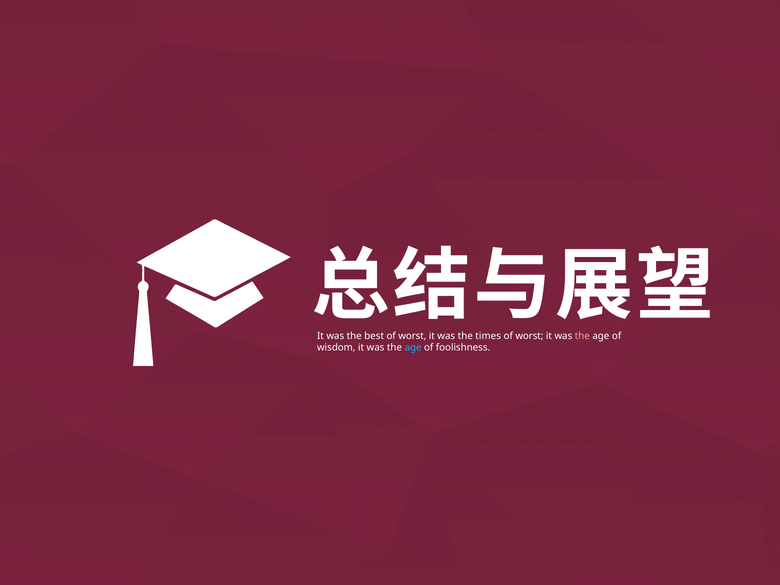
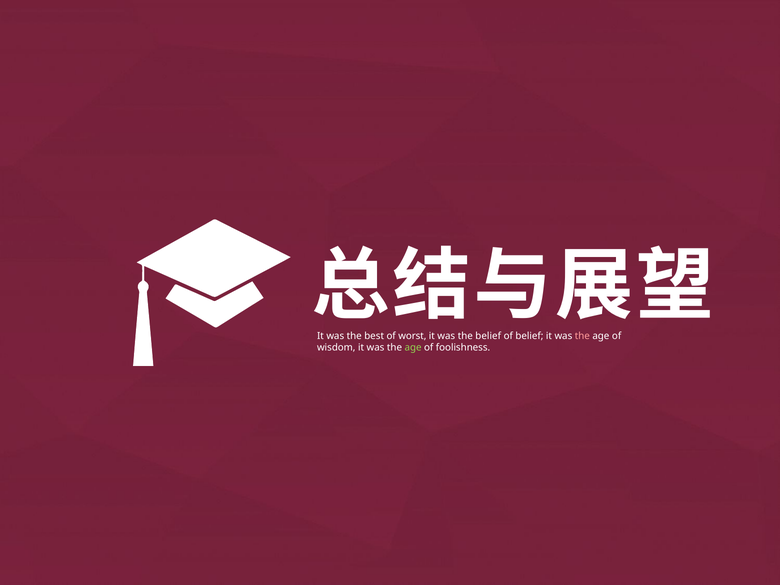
the times: times -> belief
worst at (529, 336): worst -> belief
age at (413, 348) colour: light blue -> light green
